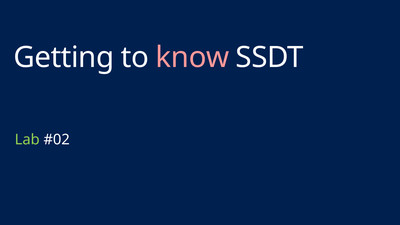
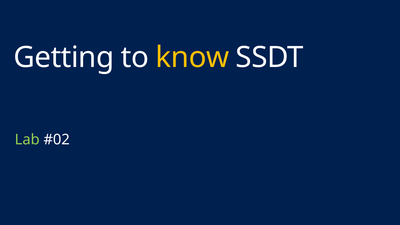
know colour: pink -> yellow
